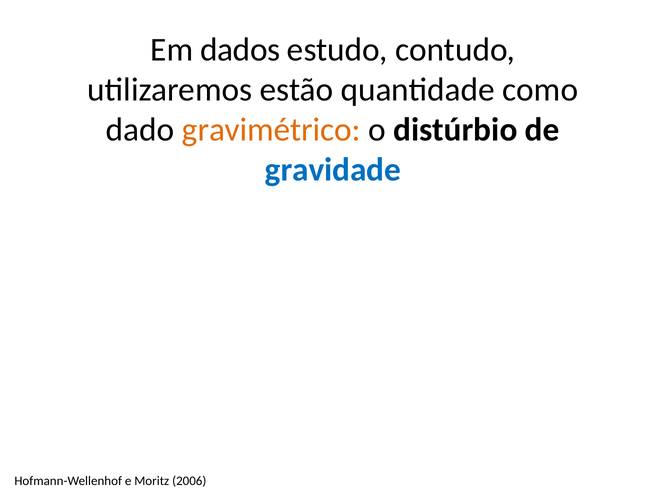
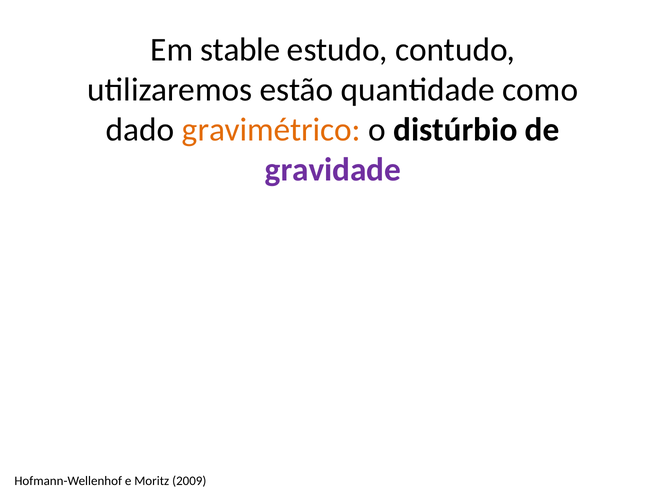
dados: dados -> stable
gravidade colour: blue -> purple
2006: 2006 -> 2009
